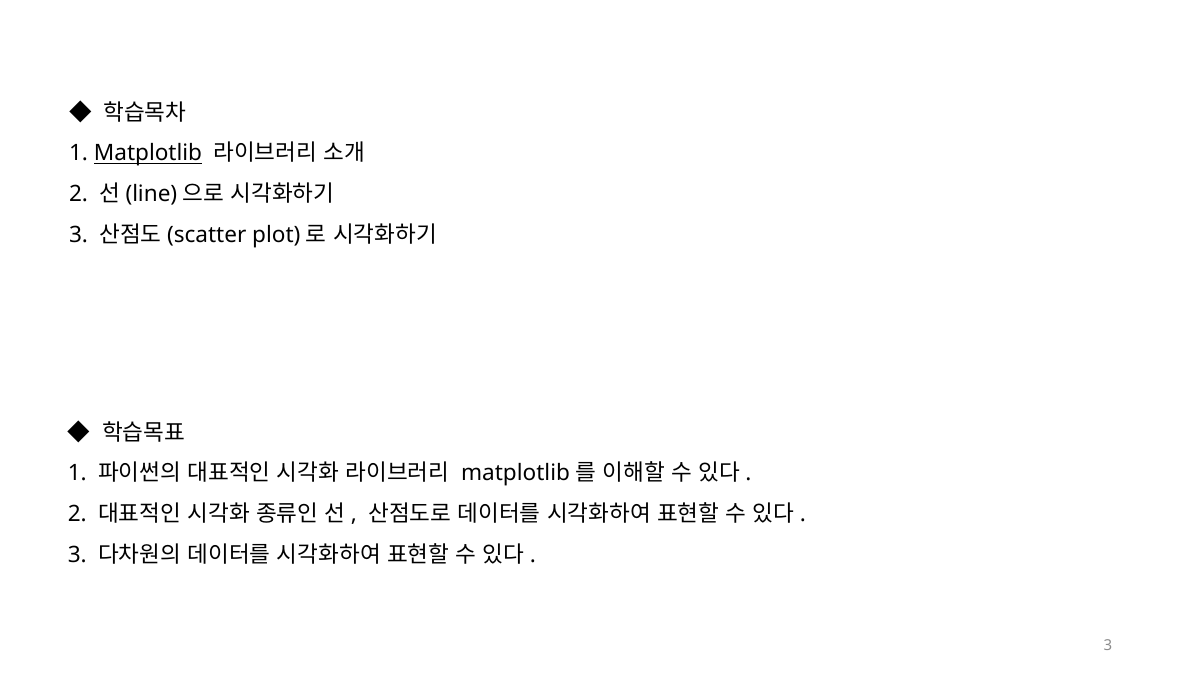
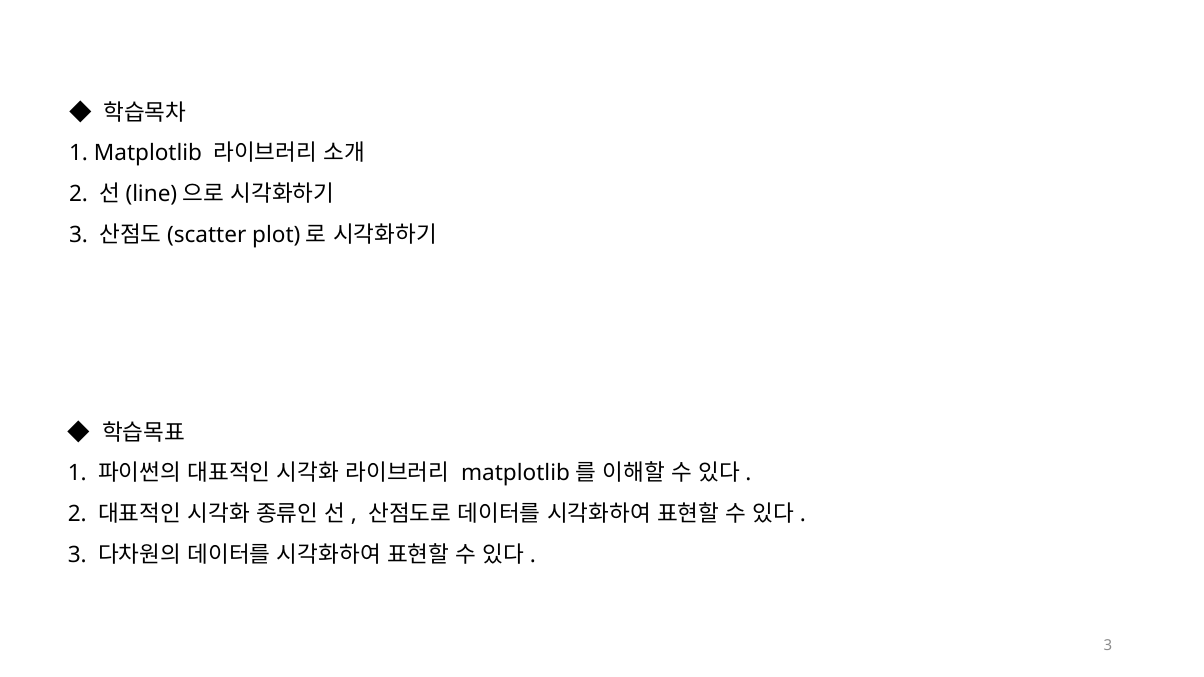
Matplotlib underline: present -> none
